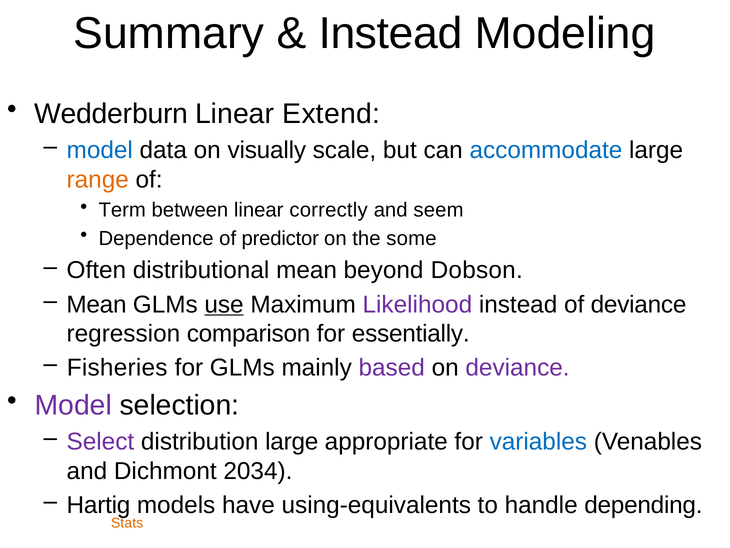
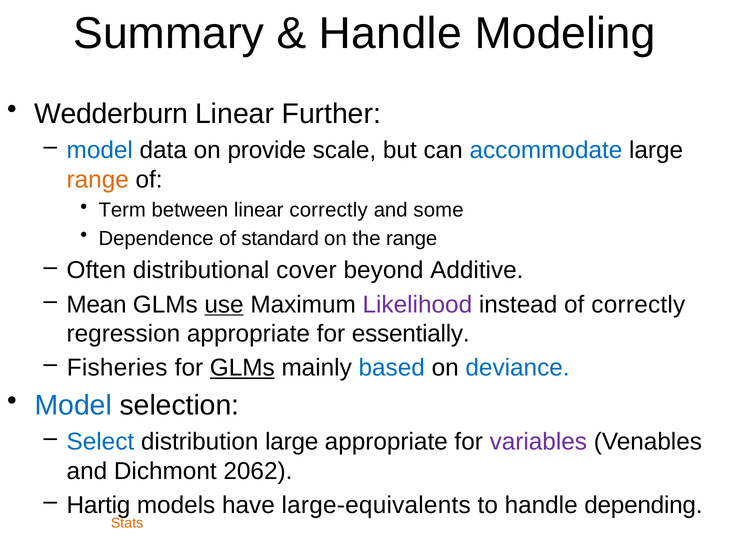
Instead at (391, 33): Instead -> Handle
Extend: Extend -> Further
visually: visually -> provide
seem: seem -> some
predictor: predictor -> standard
the some: some -> range
distributional mean: mean -> cover
Dobson: Dobson -> Additive
of deviance: deviance -> correctly
regression comparison: comparison -> appropriate
GLMs at (242, 368) underline: none -> present
based colour: purple -> blue
deviance at (518, 368) colour: purple -> blue
Model at (73, 405) colour: purple -> blue
Select colour: purple -> blue
variables colour: blue -> purple
2034: 2034 -> 2062
using-equivalents: using-equivalents -> large-equivalents
